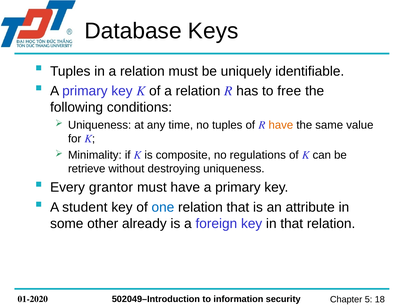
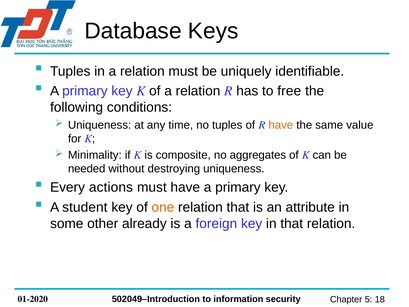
regulations: regulations -> aggregates
retrieve: retrieve -> needed
grantor: grantor -> actions
one colour: blue -> orange
